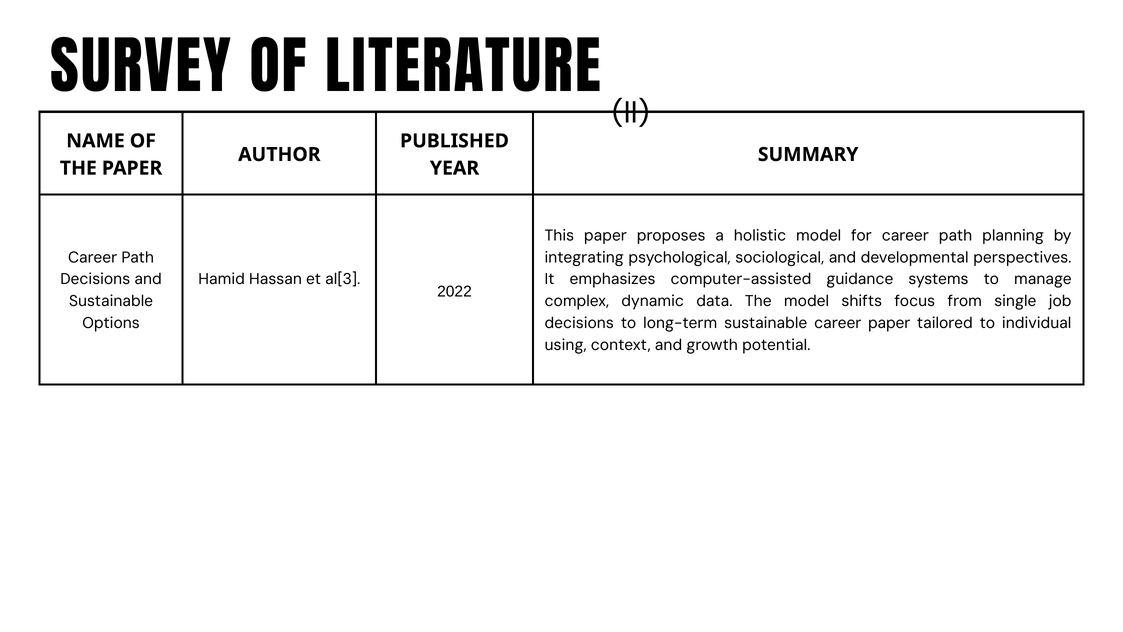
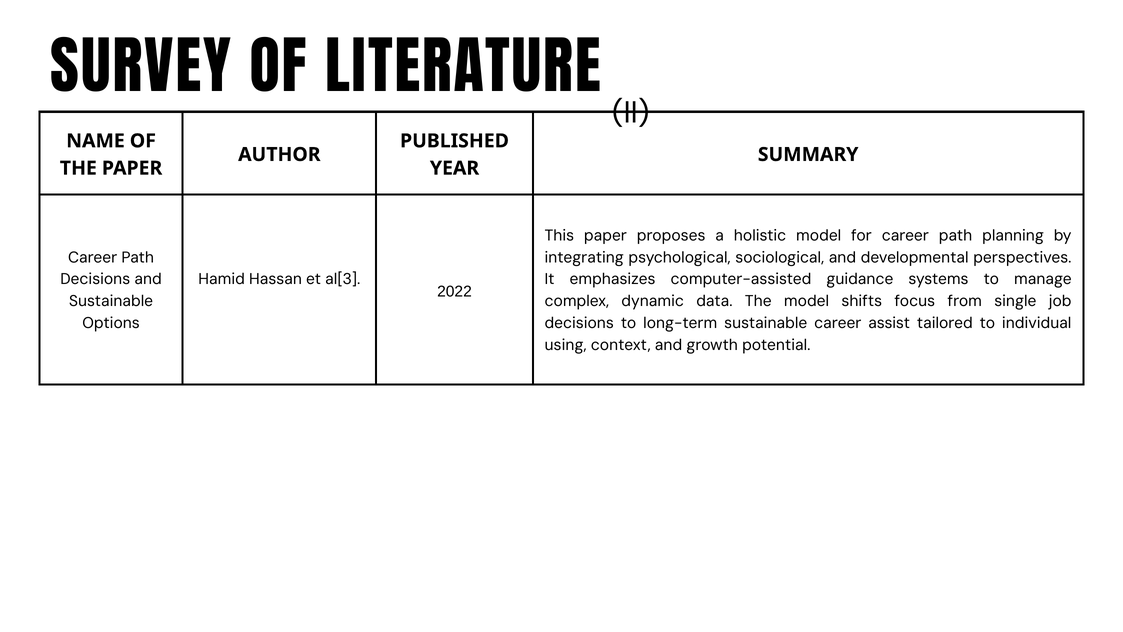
career paper: paper -> assist
